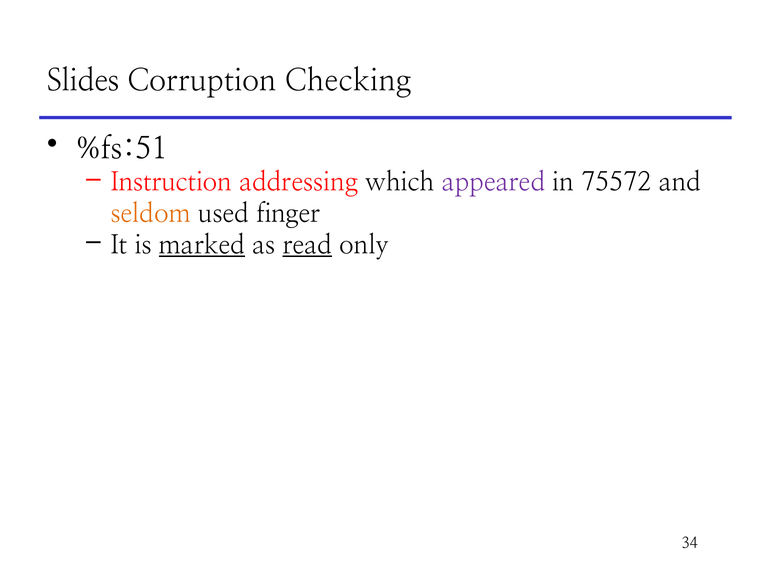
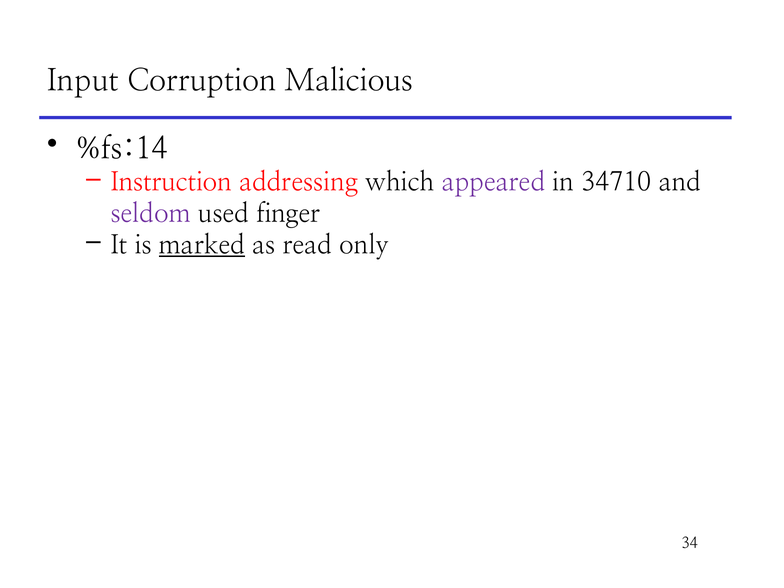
Slides: Slides -> Input
Checking: Checking -> Malicious
%fs:51: %fs:51 -> %fs:14
75572: 75572 -> 34710
seldom colour: orange -> purple
read underline: present -> none
